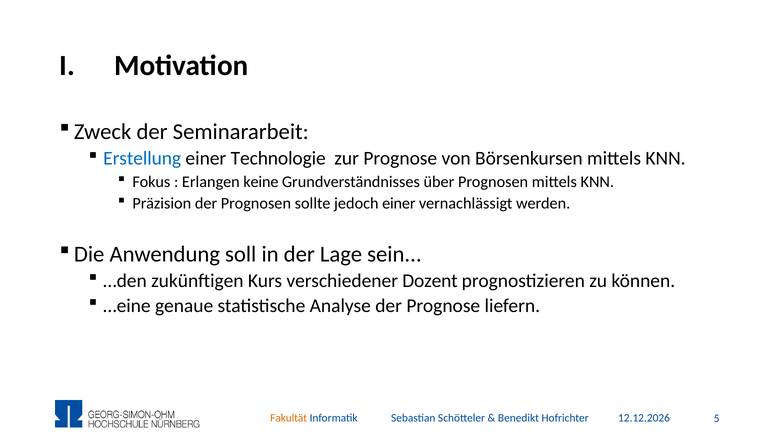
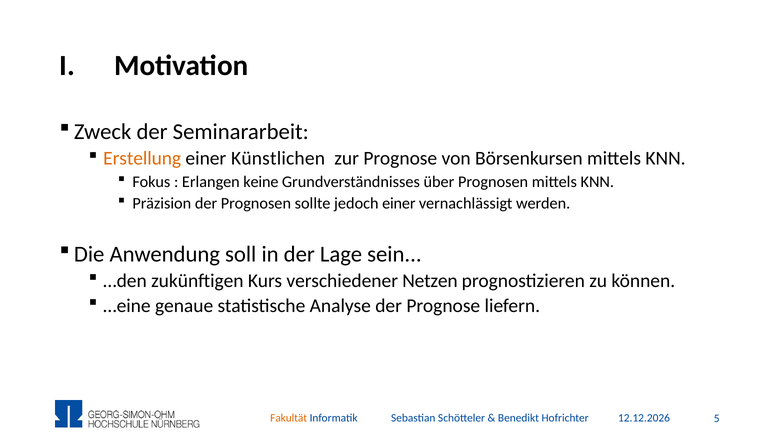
Erstellung colour: blue -> orange
Technologie: Technologie -> Künstlichen
Dozent: Dozent -> Netzen
